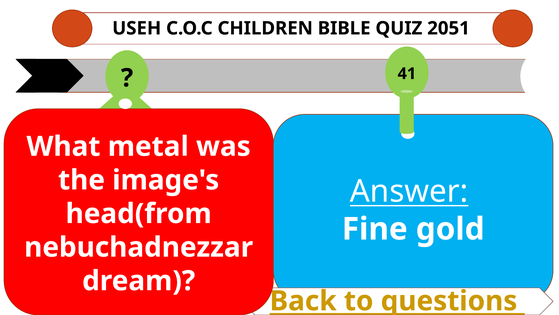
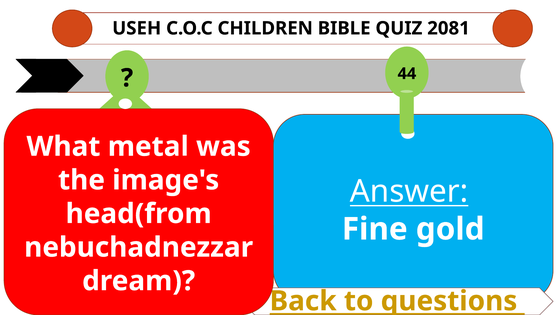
2051: 2051 -> 2081
41: 41 -> 44
